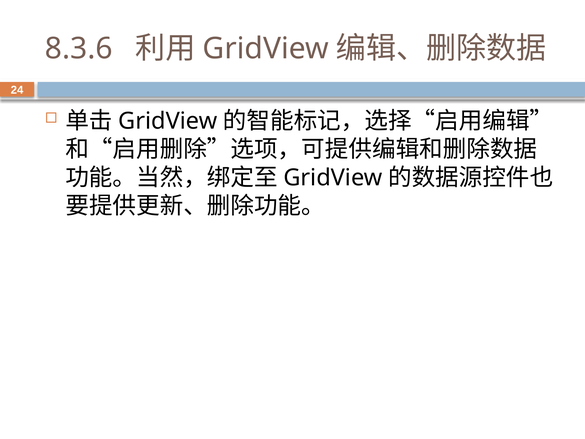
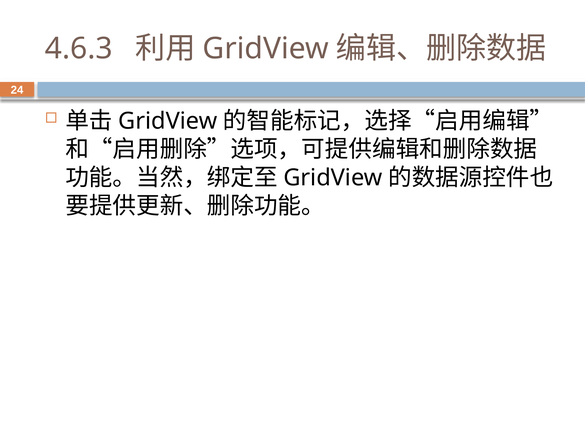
8.3.6: 8.3.6 -> 4.6.3
